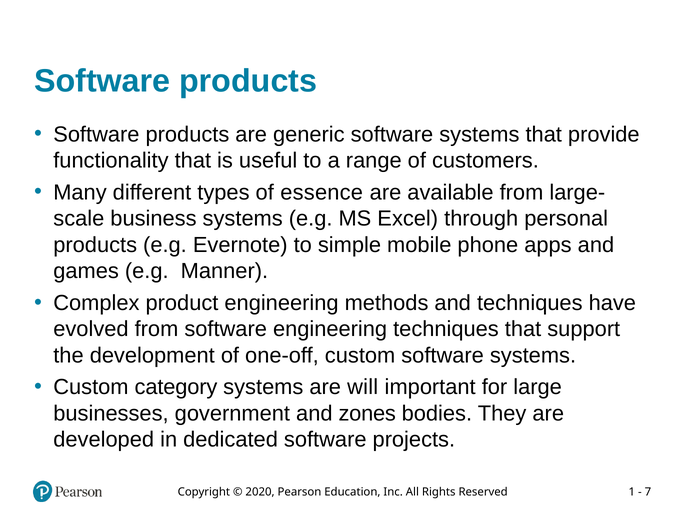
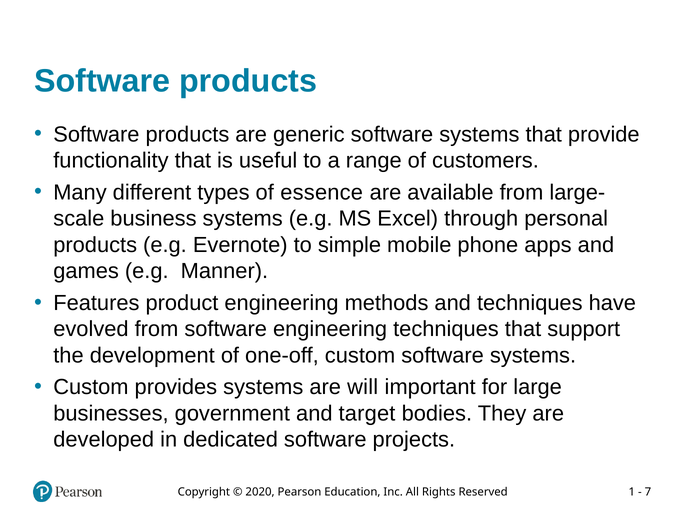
Complex: Complex -> Features
category: category -> provides
zones: zones -> target
